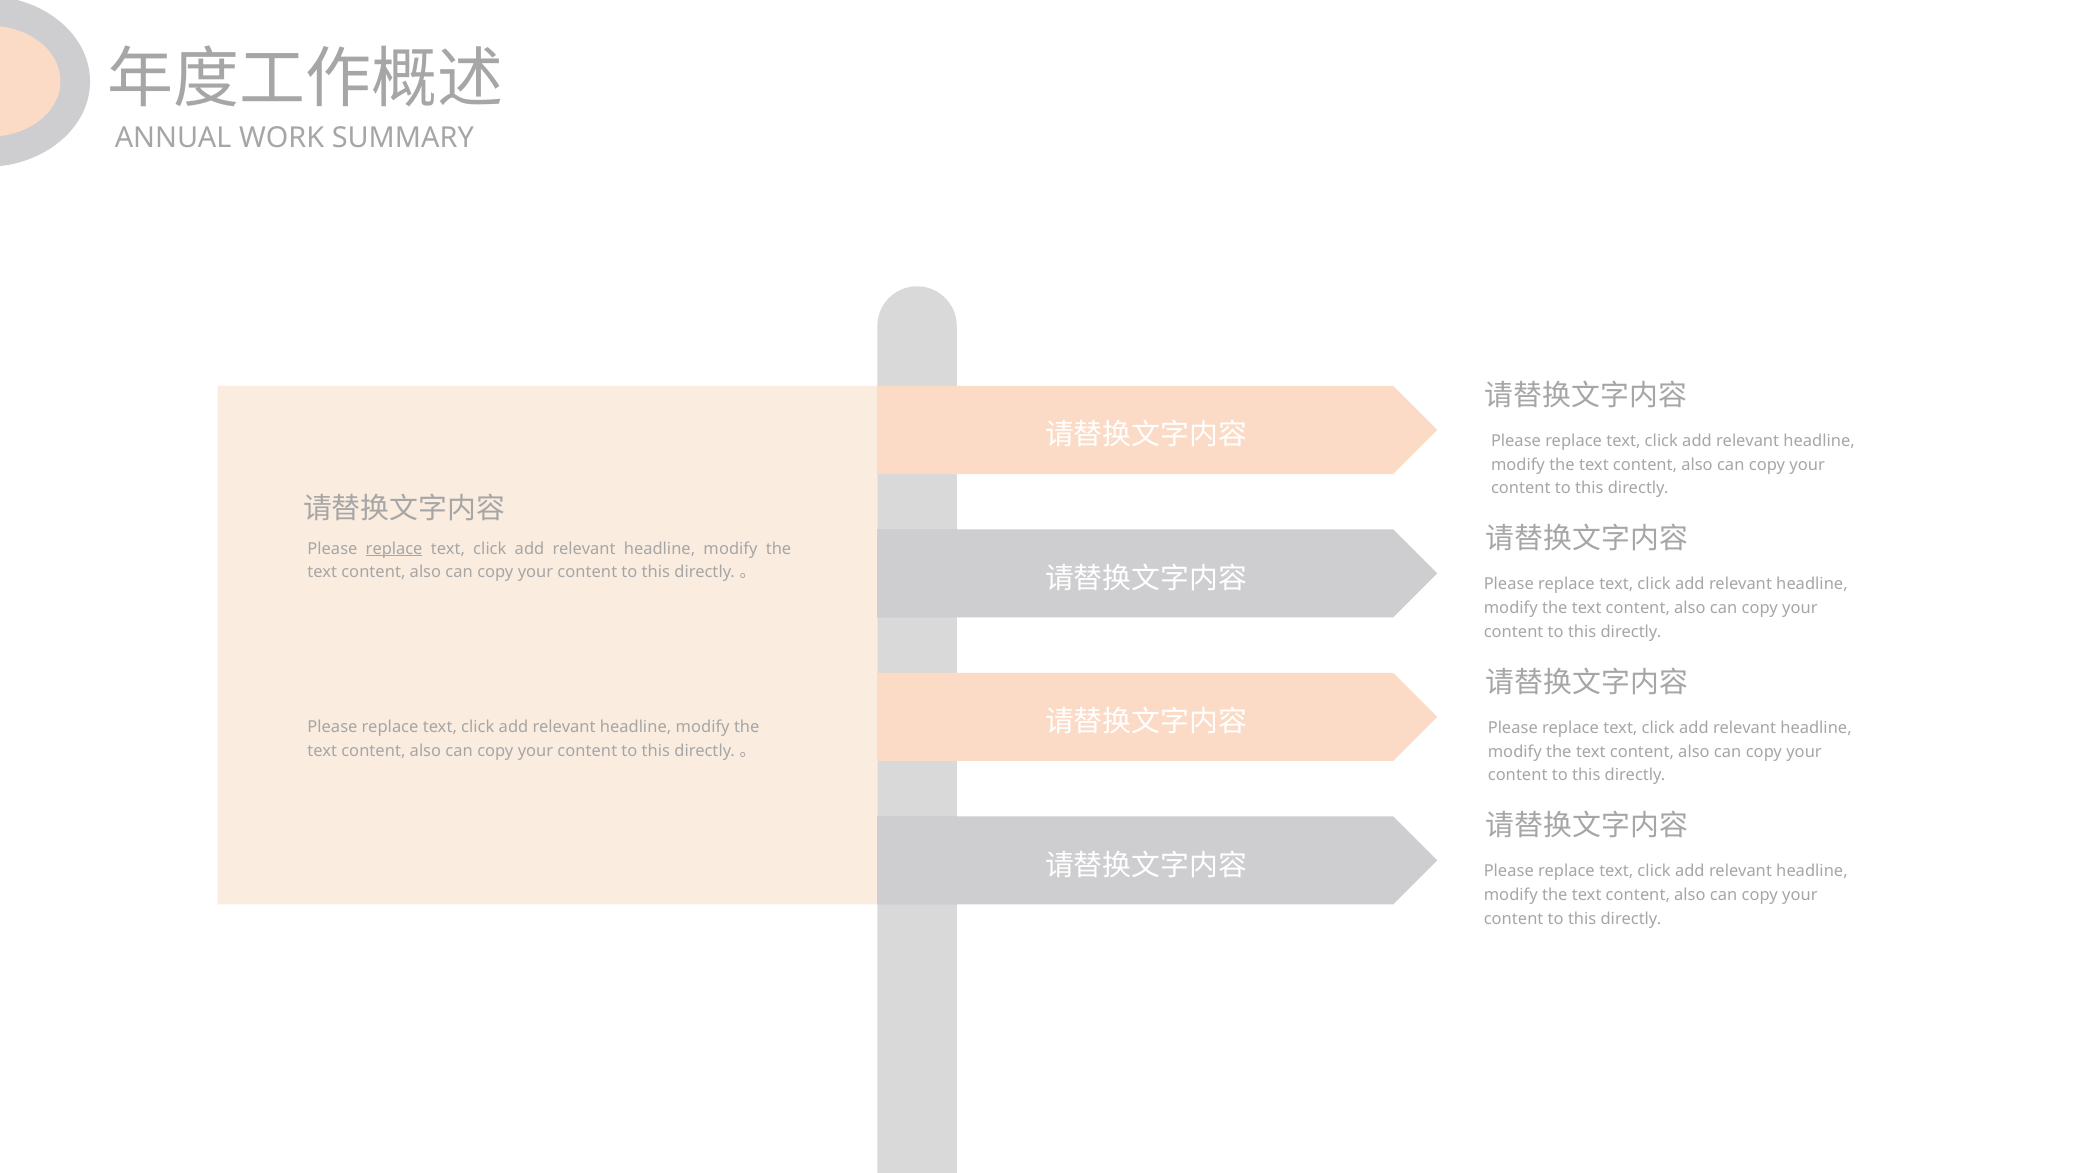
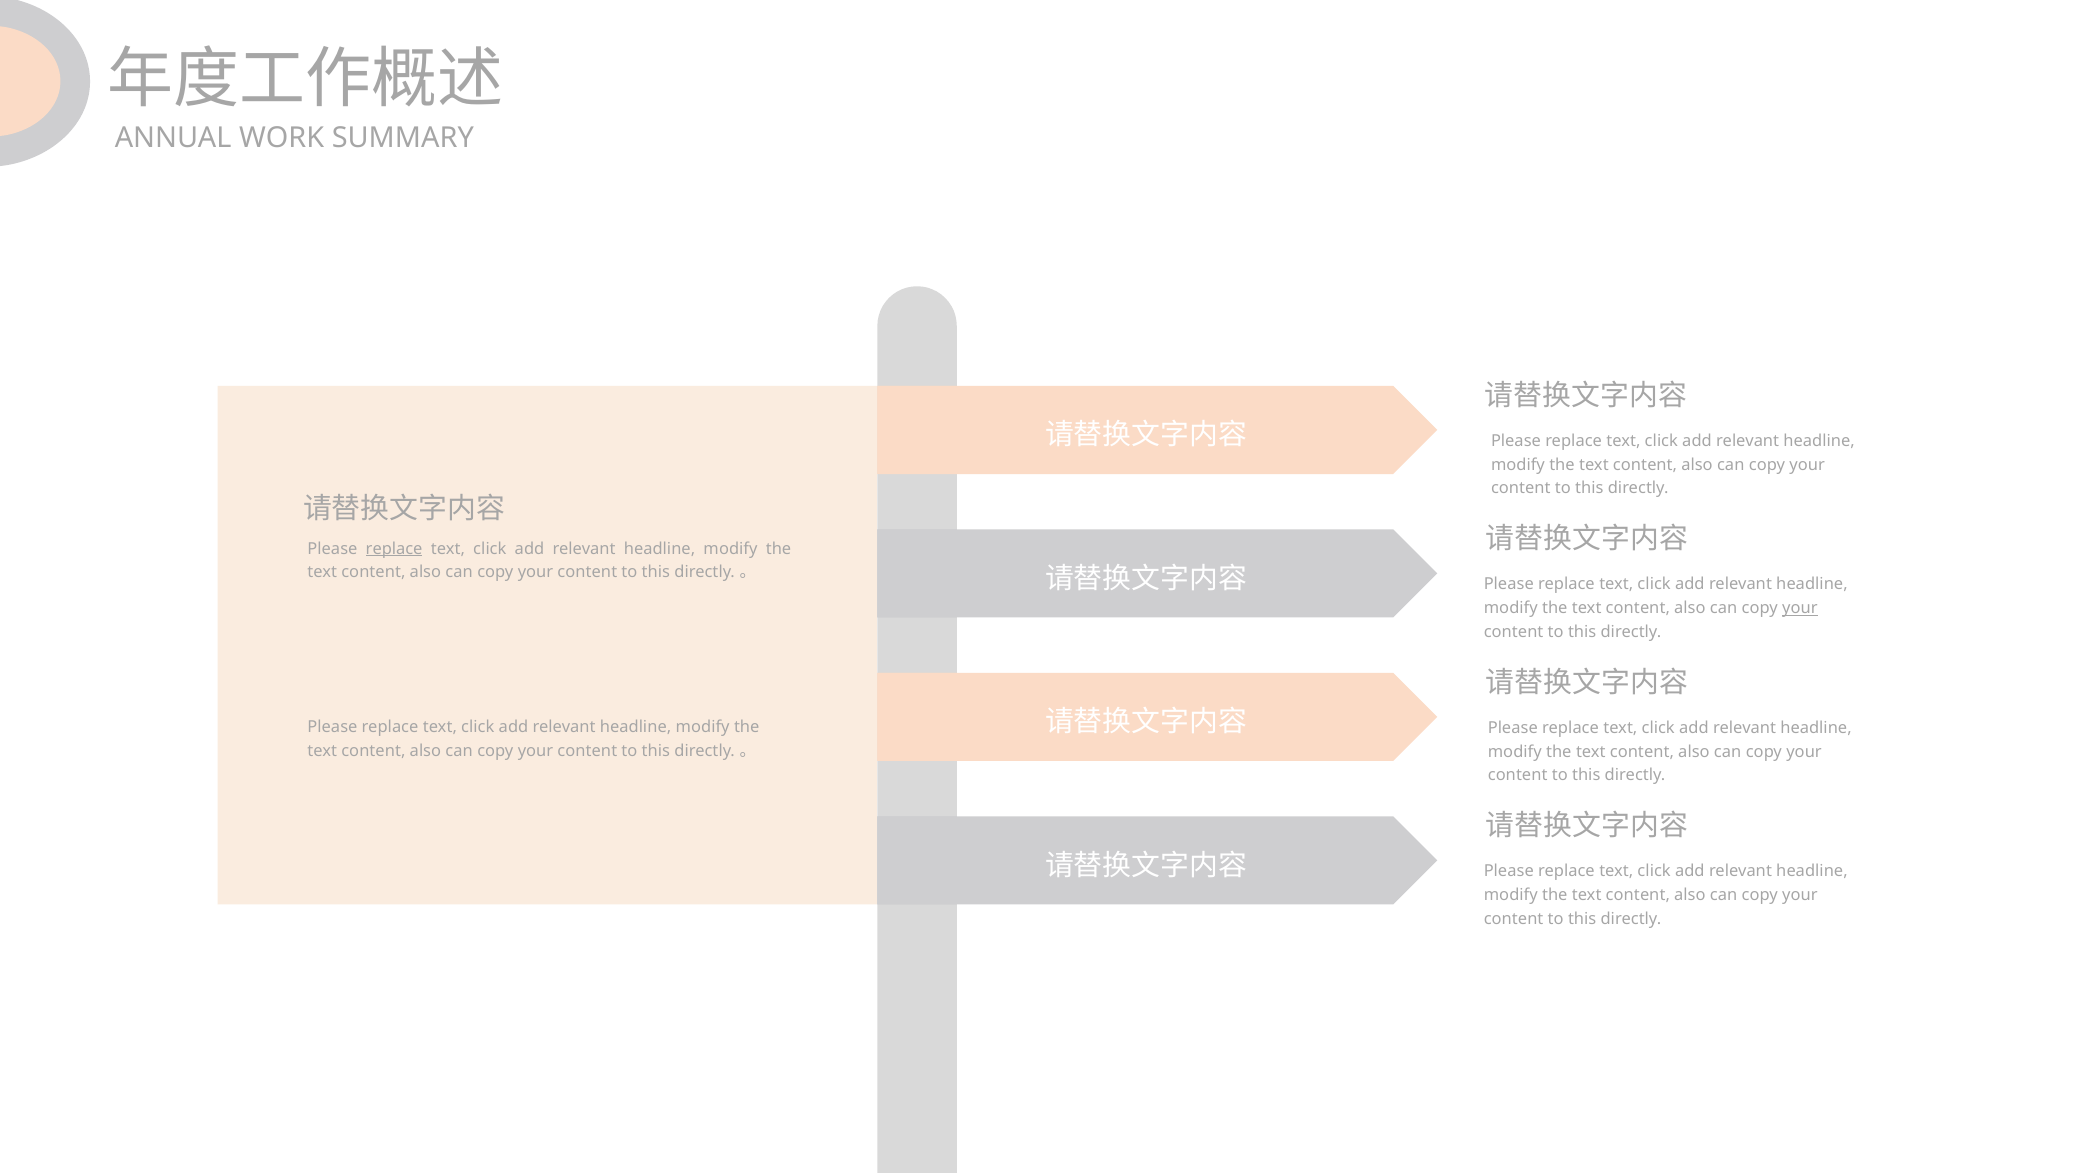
your at (1800, 608) underline: none -> present
